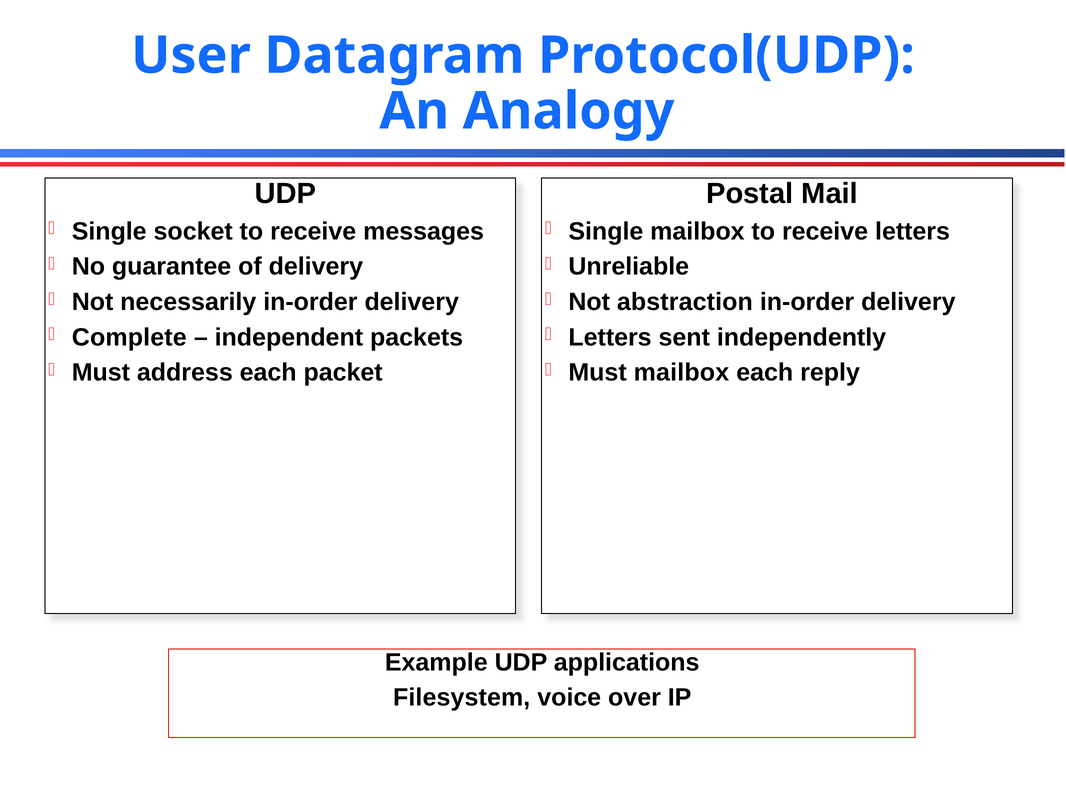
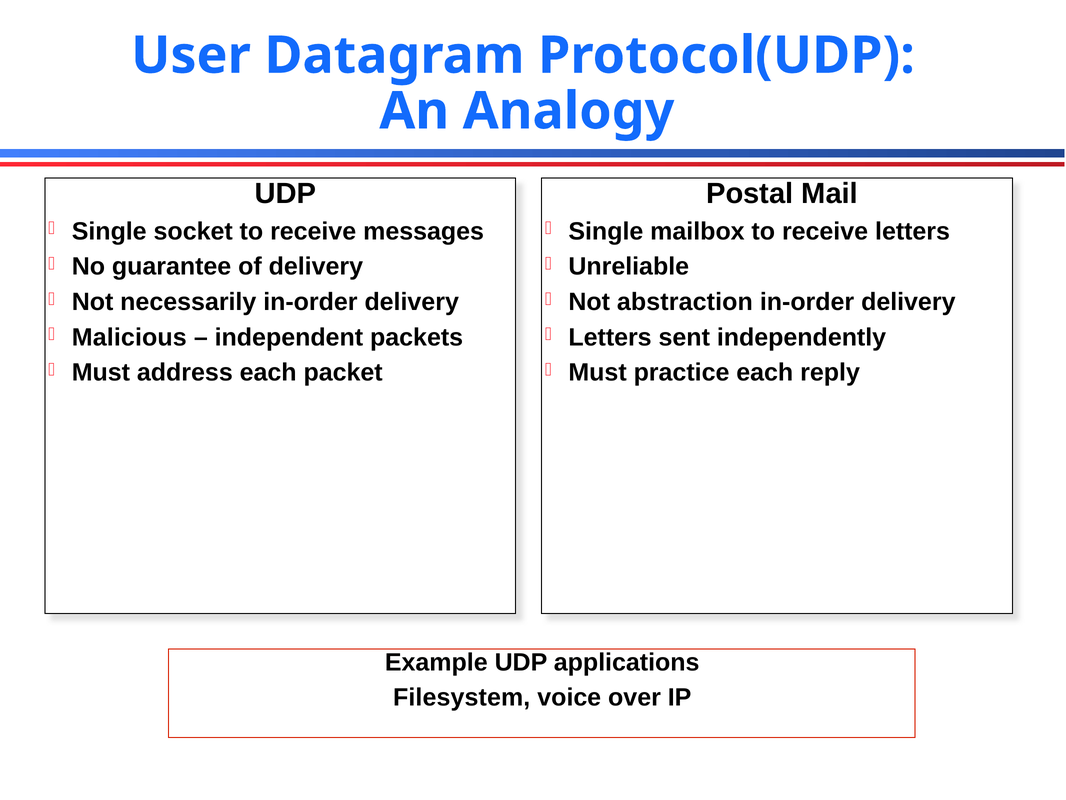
Complete: Complete -> Malicious
Must mailbox: mailbox -> practice
